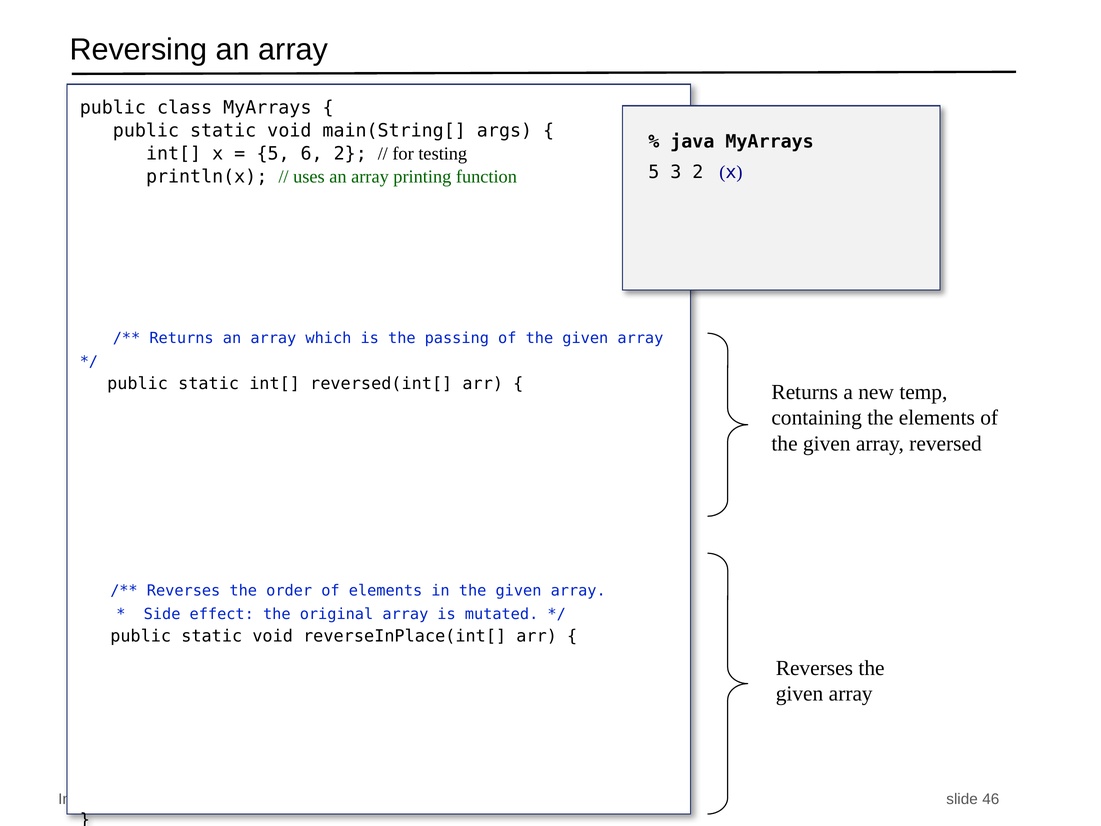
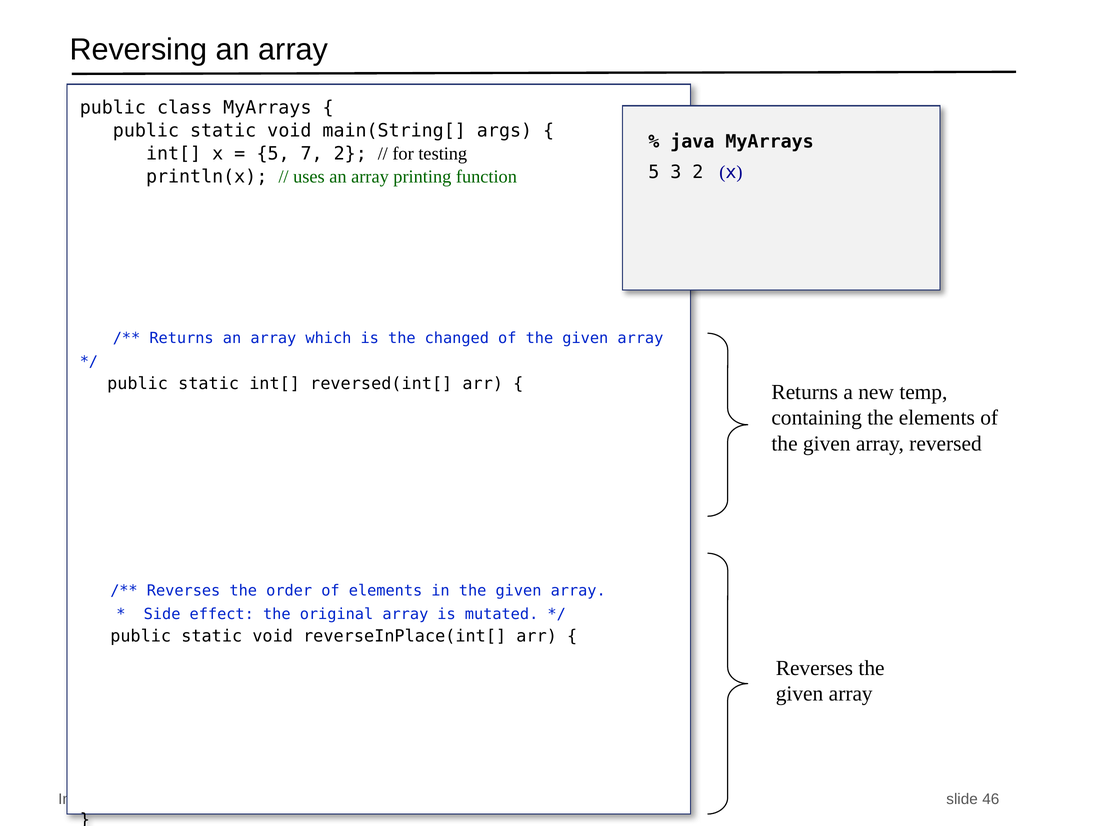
6: 6 -> 7
passing: passing -> changed
